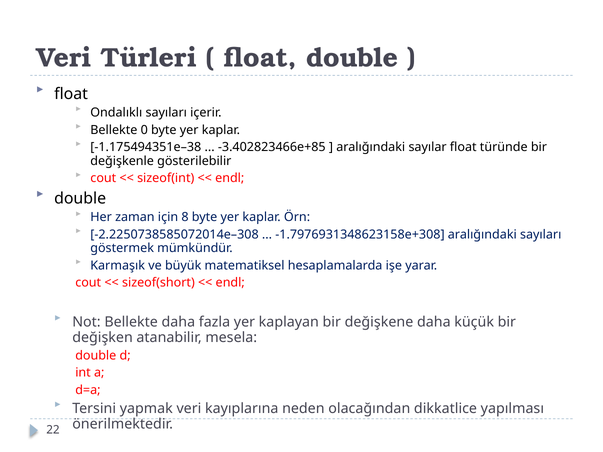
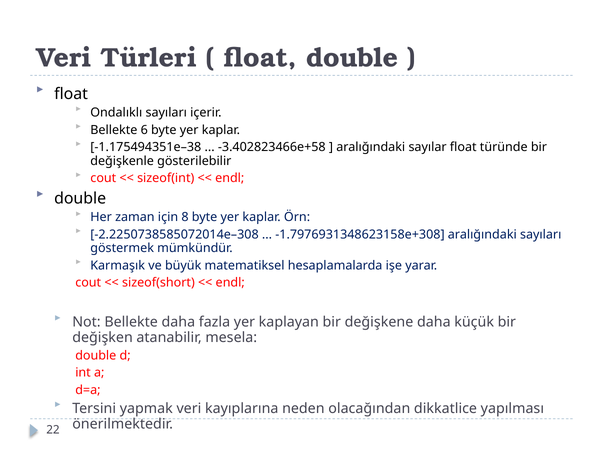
0: 0 -> 6
-3.402823466e+85: -3.402823466e+85 -> -3.402823466e+58
